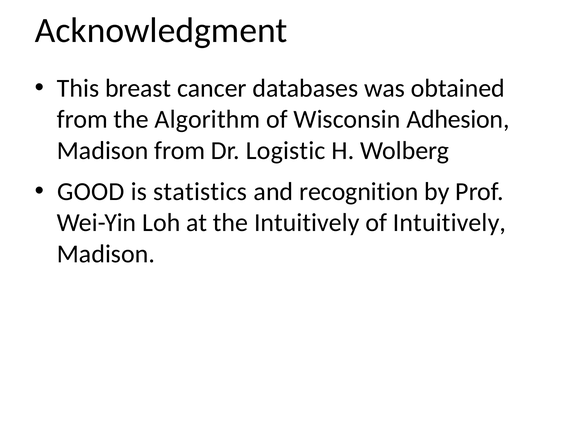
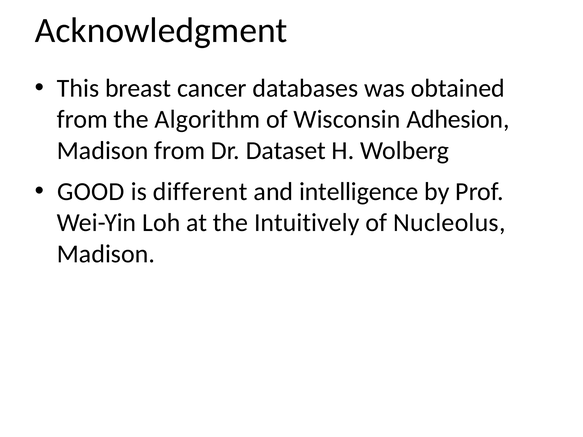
Logistic: Logistic -> Dataset
statistics: statistics -> different
recognition: recognition -> intelligence
of Intuitively: Intuitively -> Nucleolus
